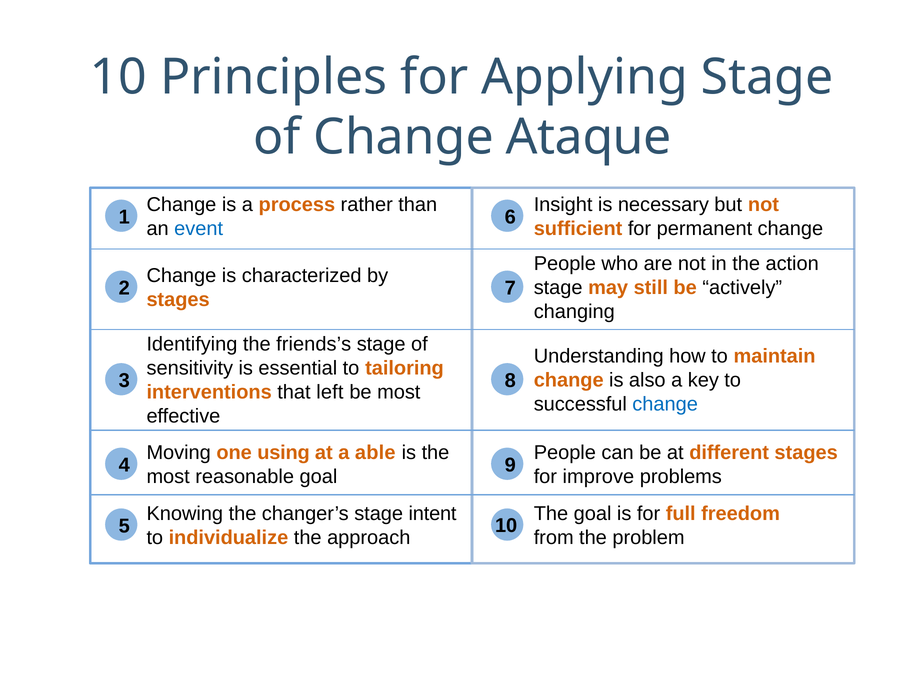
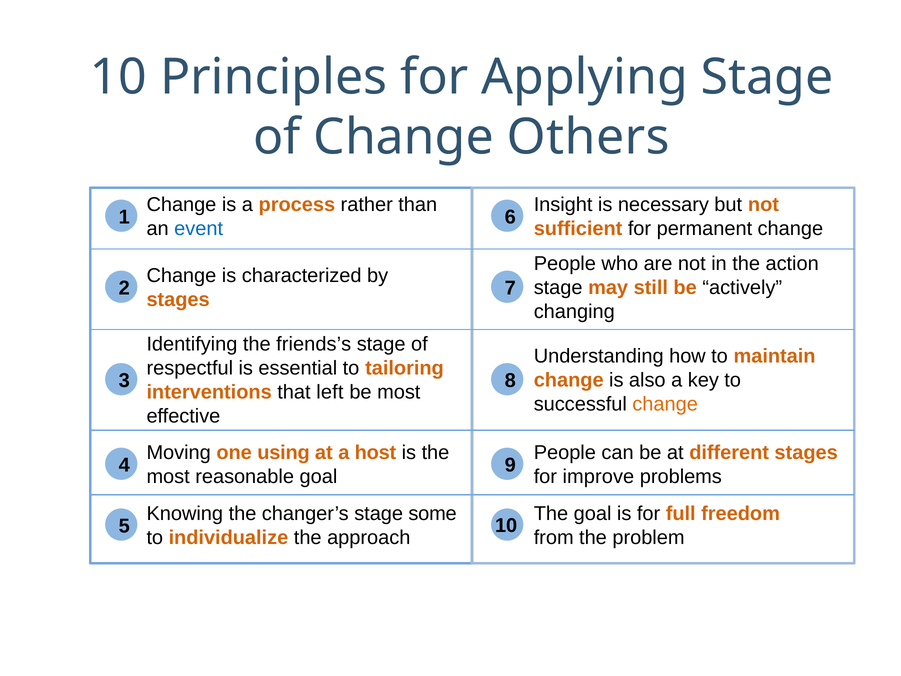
Ataque: Ataque -> Others
sensitivity: sensitivity -> respectful
change at (665, 404) colour: blue -> orange
able: able -> host
intent: intent -> some
